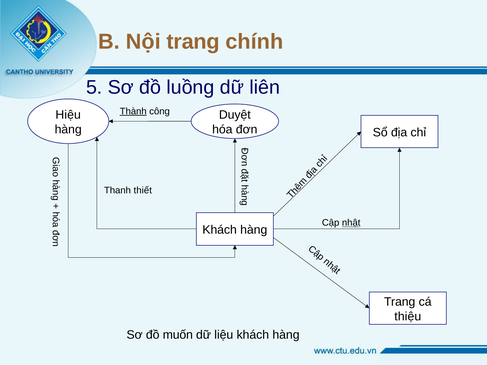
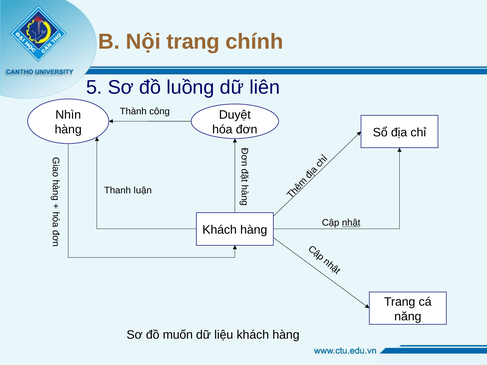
Thành underline: present -> none
Hiệu: Hiệu -> Nhìn
thiết: thiết -> luận
thiệu: thiệu -> năng
